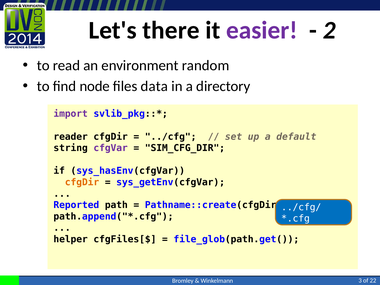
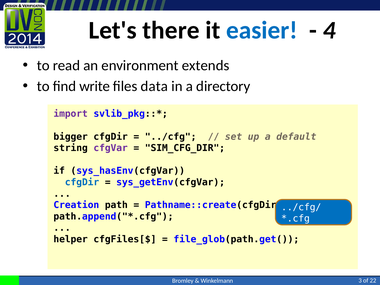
easier colour: purple -> blue
2: 2 -> 4
random: random -> extends
node: node -> write
reader: reader -> bigger
cfgDir at (82, 182) colour: orange -> blue
Reported: Reported -> Creation
